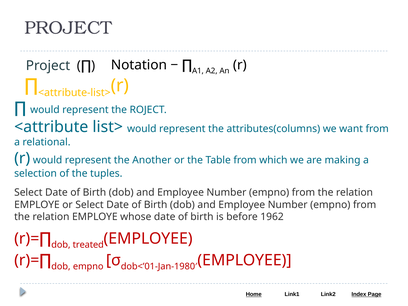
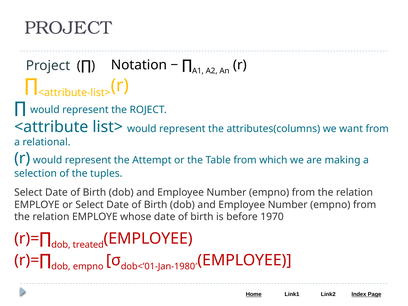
Another: Another -> Attempt
1962: 1962 -> 1970
